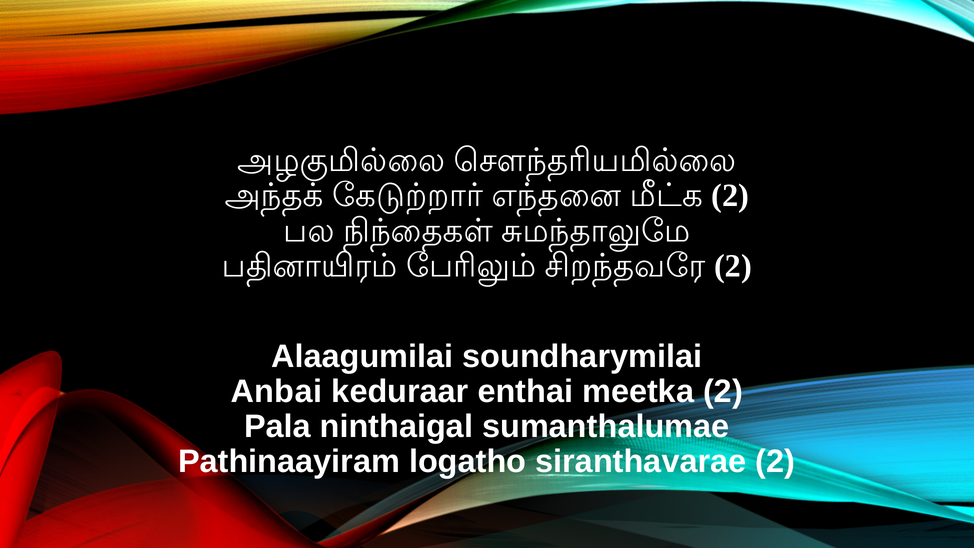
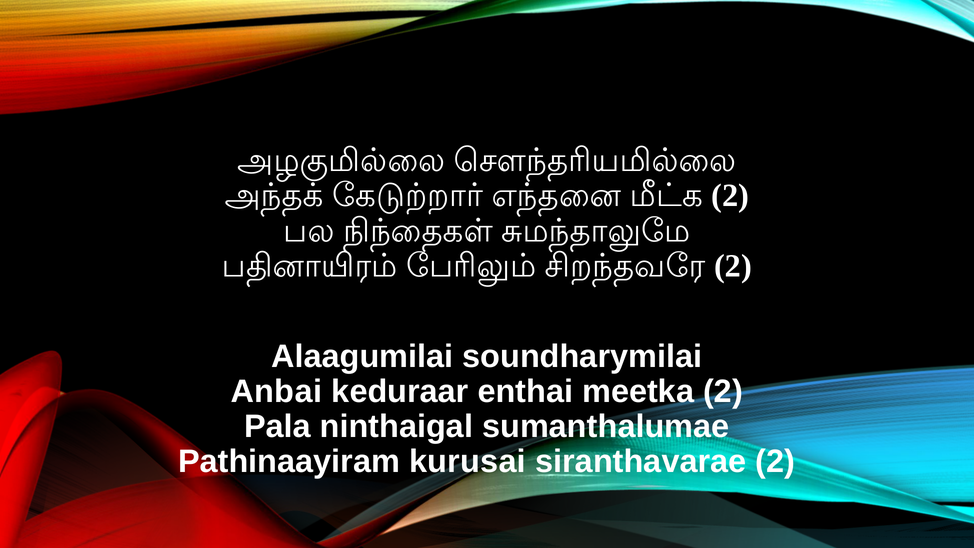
logatho: logatho -> kurusai
